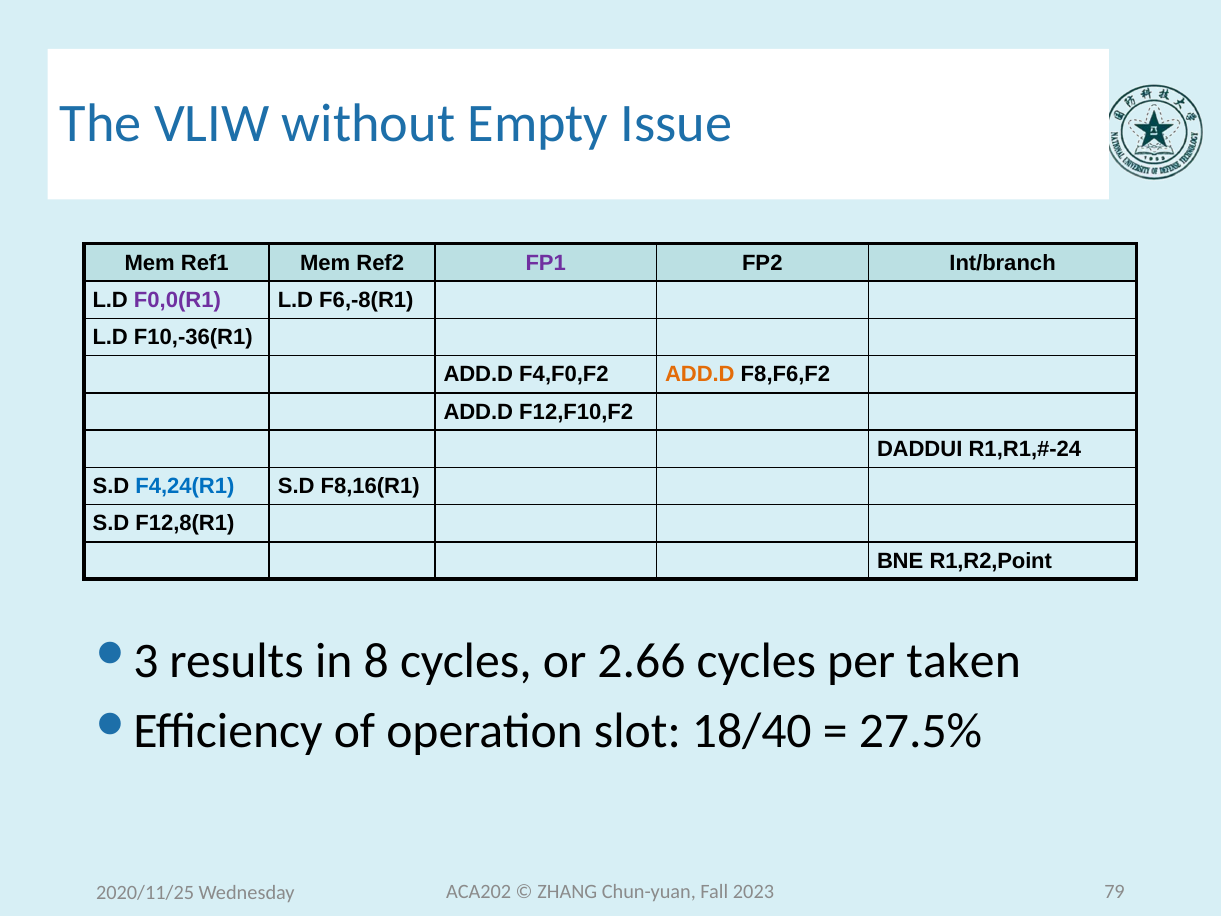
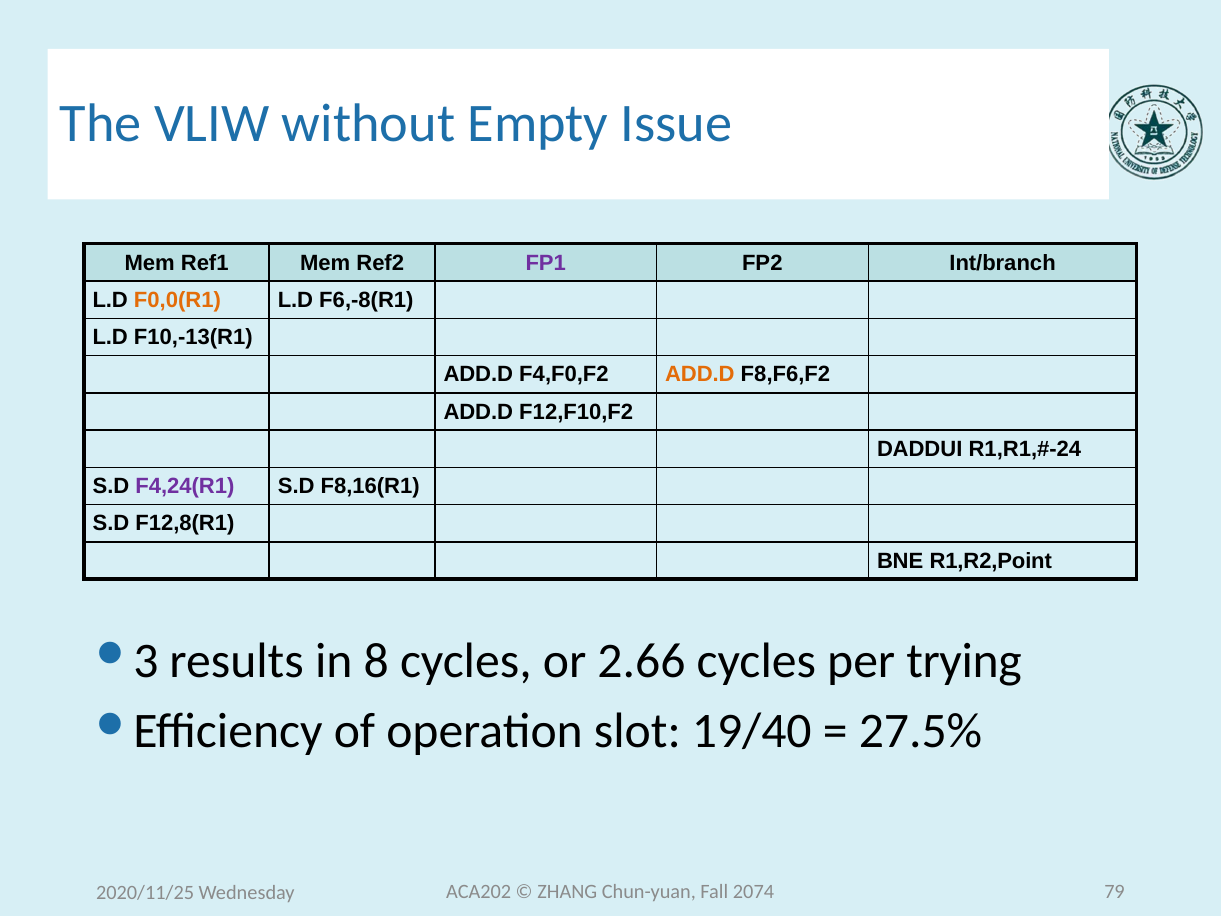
F0,0(R1 colour: purple -> orange
F10,-36(R1: F10,-36(R1 -> F10,-13(R1
F4,24(R1 colour: blue -> purple
taken: taken -> trying
18/40: 18/40 -> 19/40
2023: 2023 -> 2074
